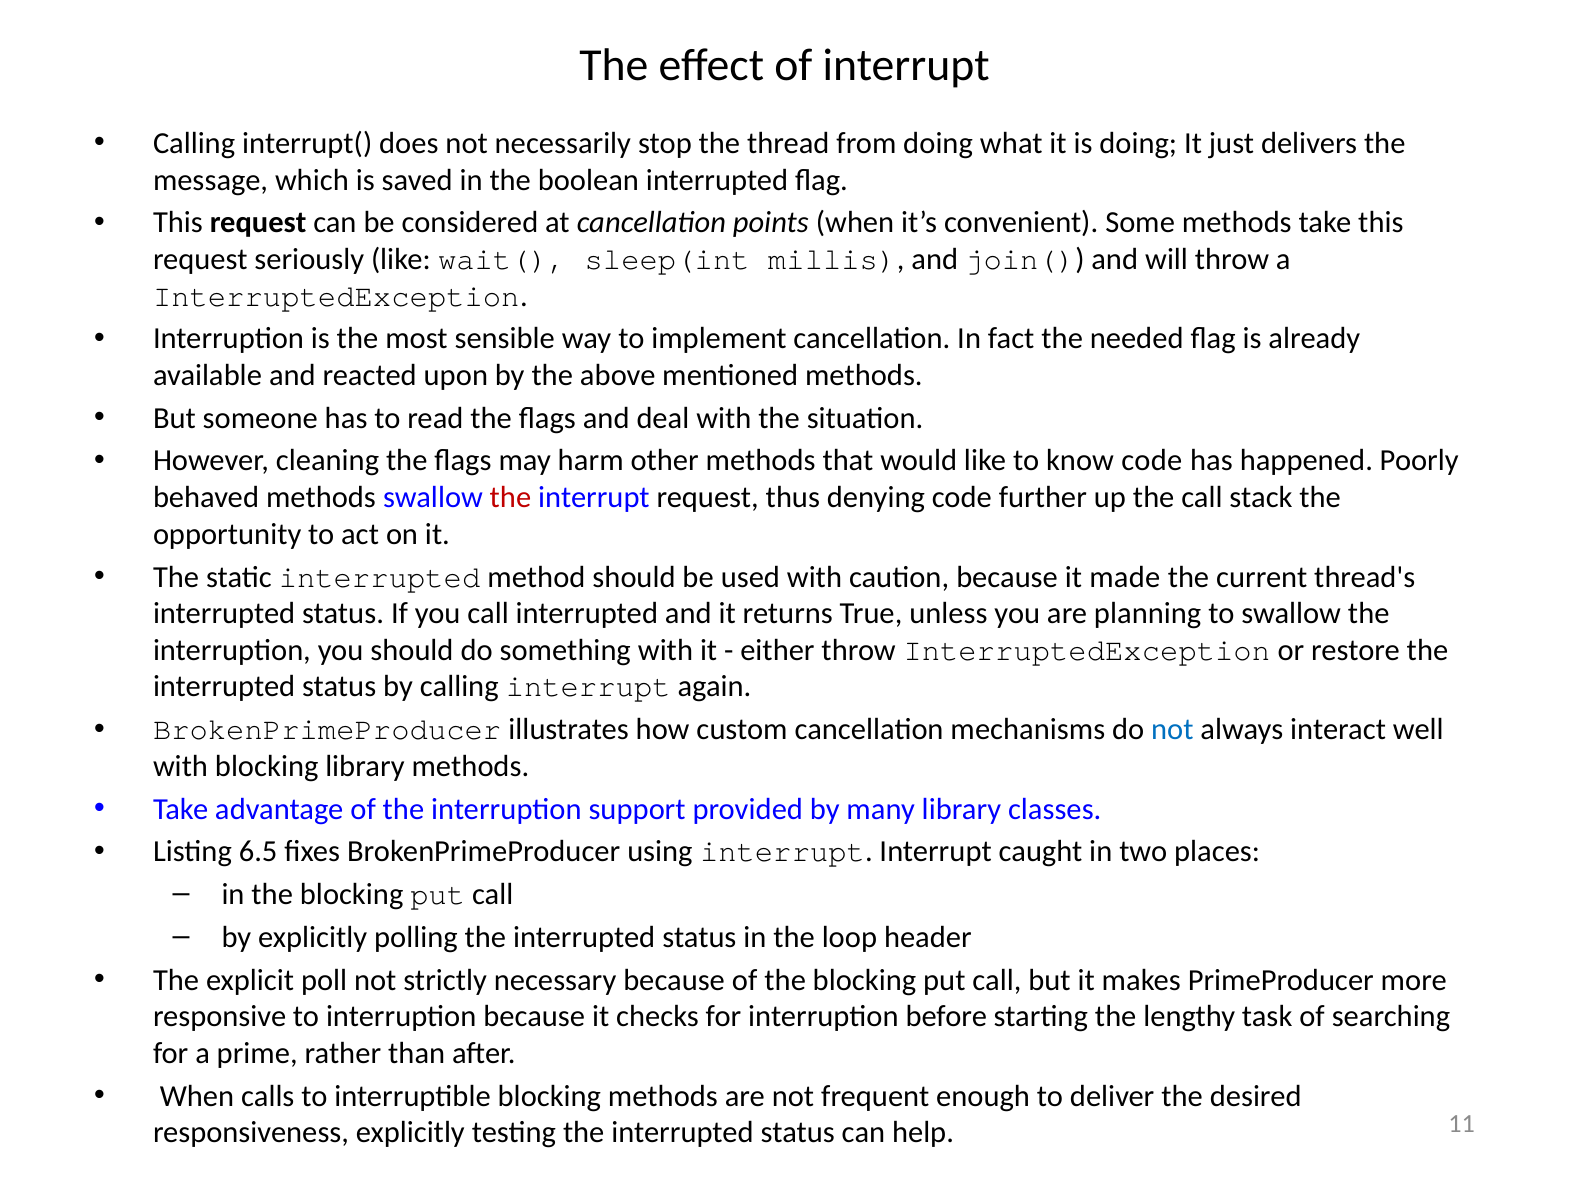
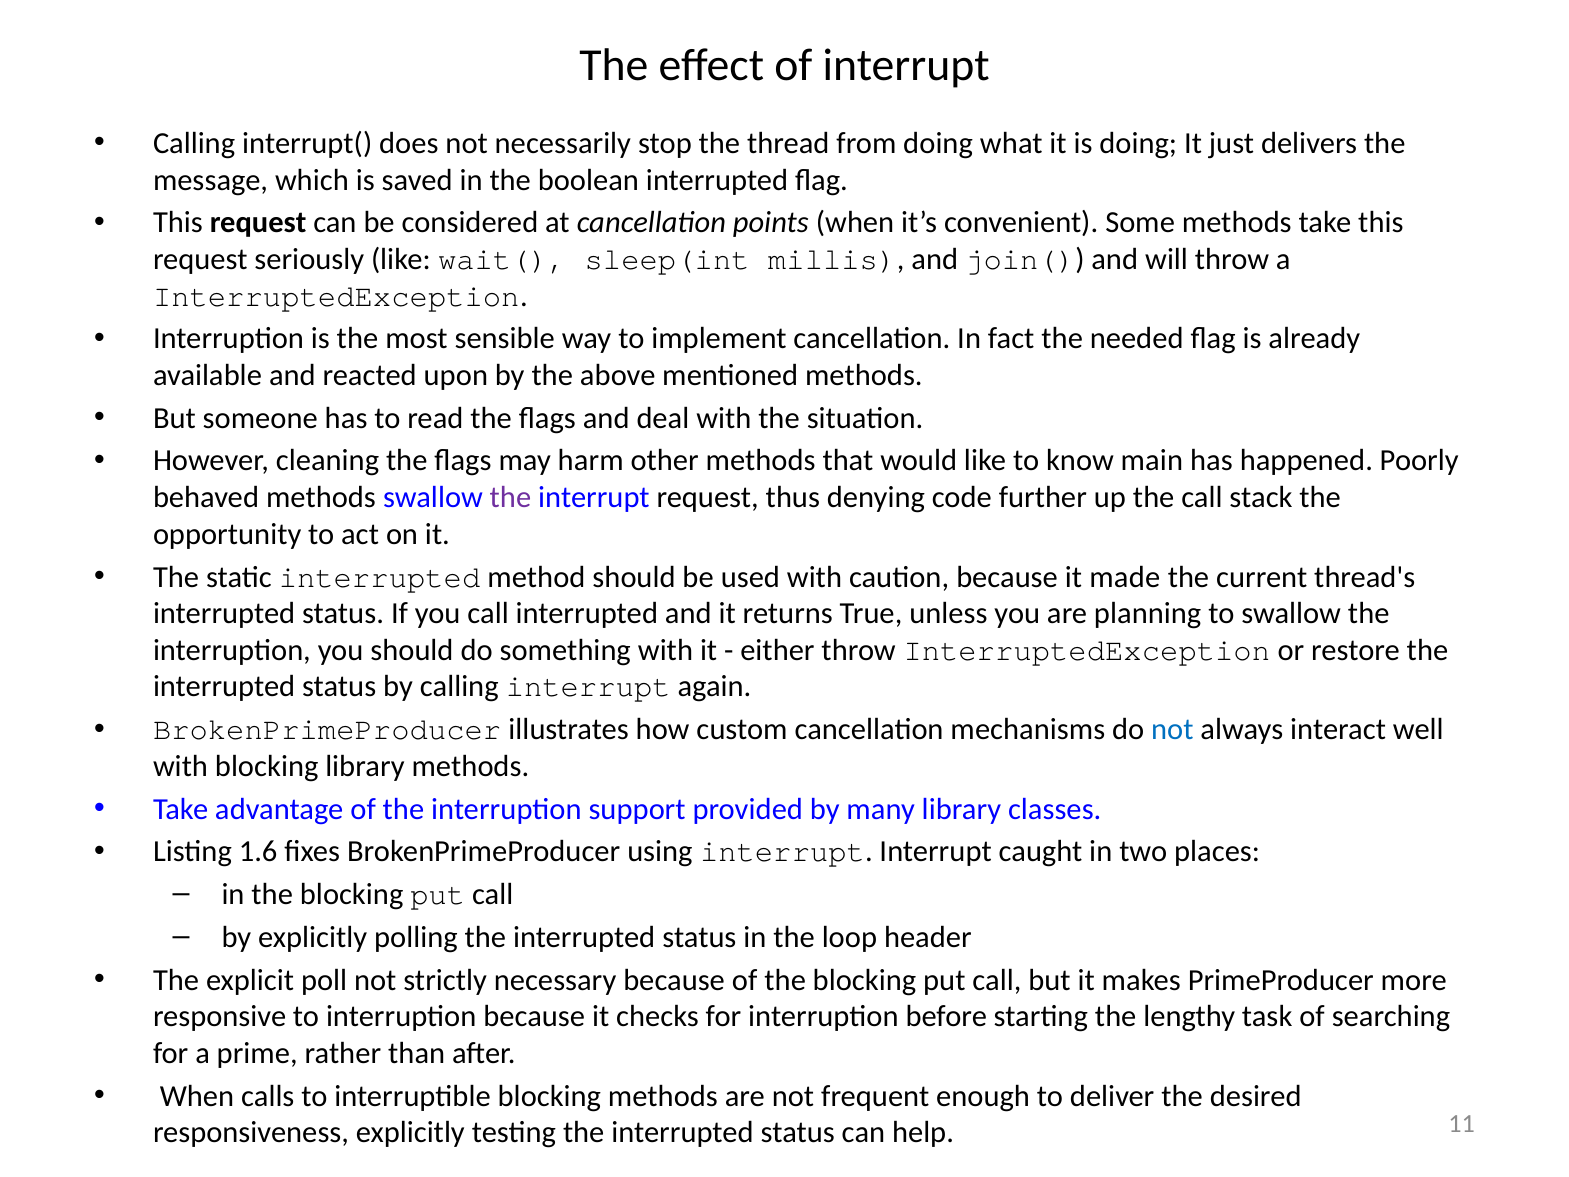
know code: code -> main
the at (510, 497) colour: red -> purple
6.5: 6.5 -> 1.6
